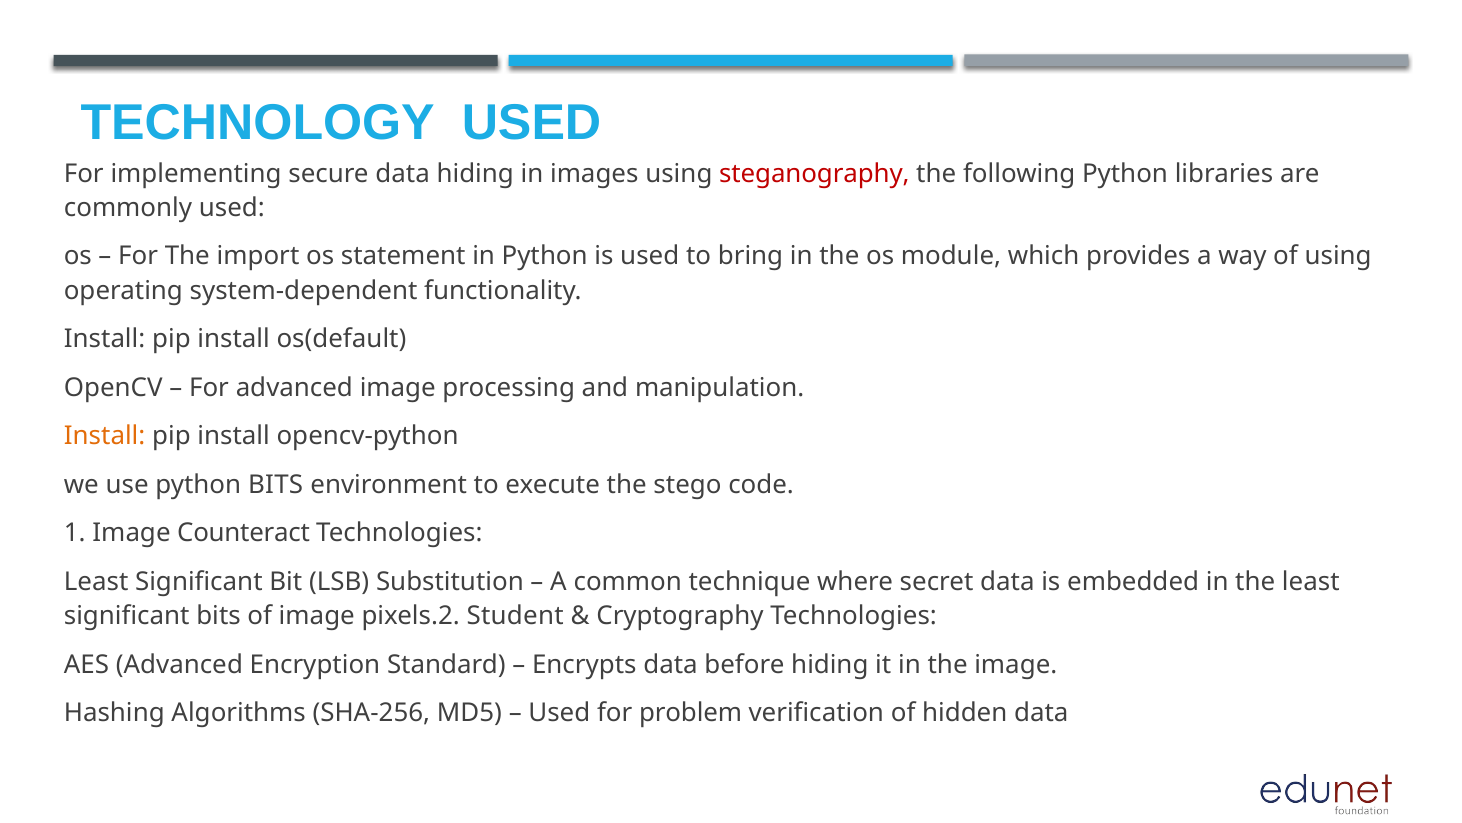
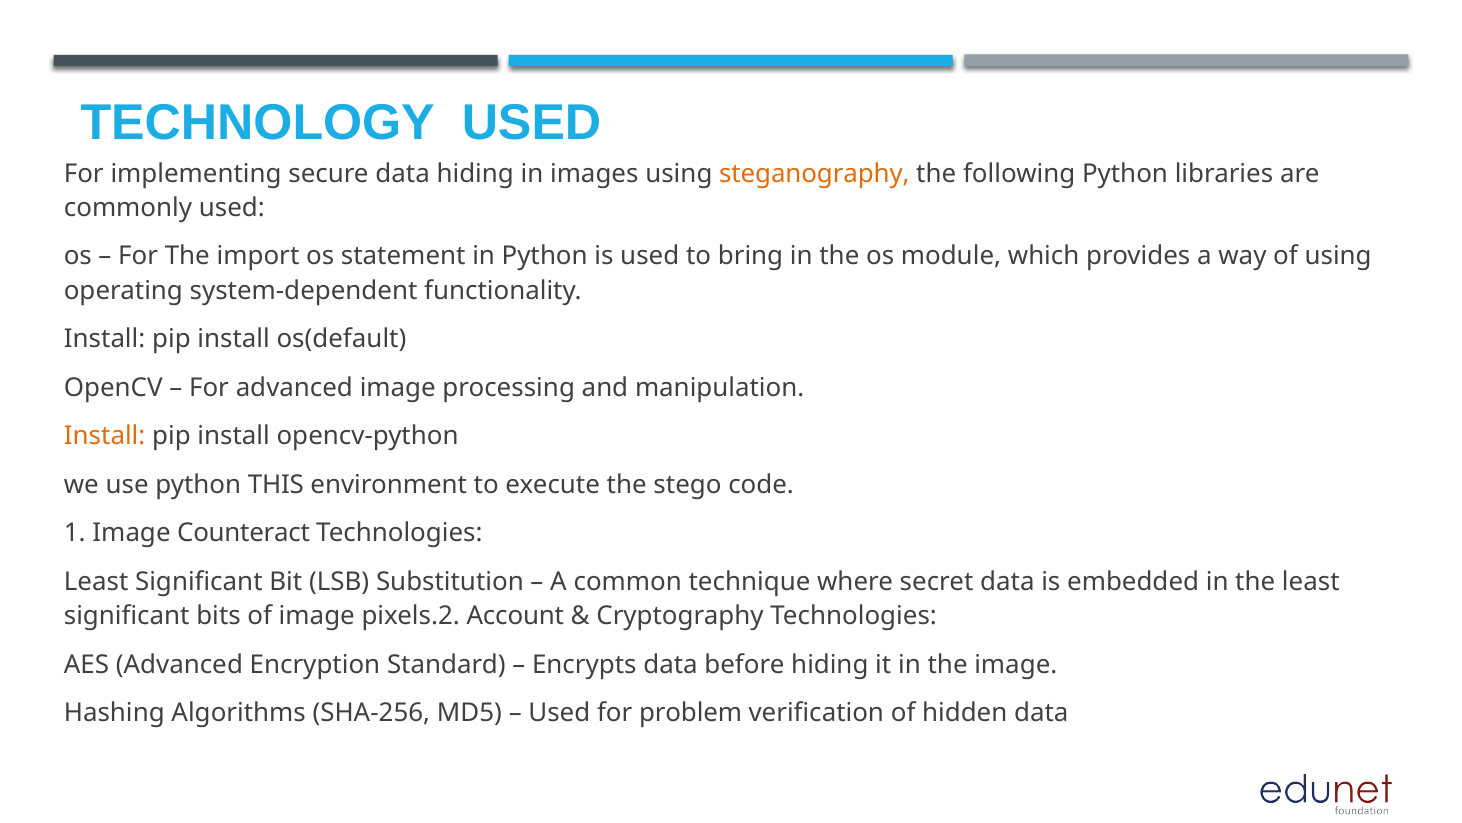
steganography colour: red -> orange
python BITS: BITS -> THIS
Student: Student -> Account
